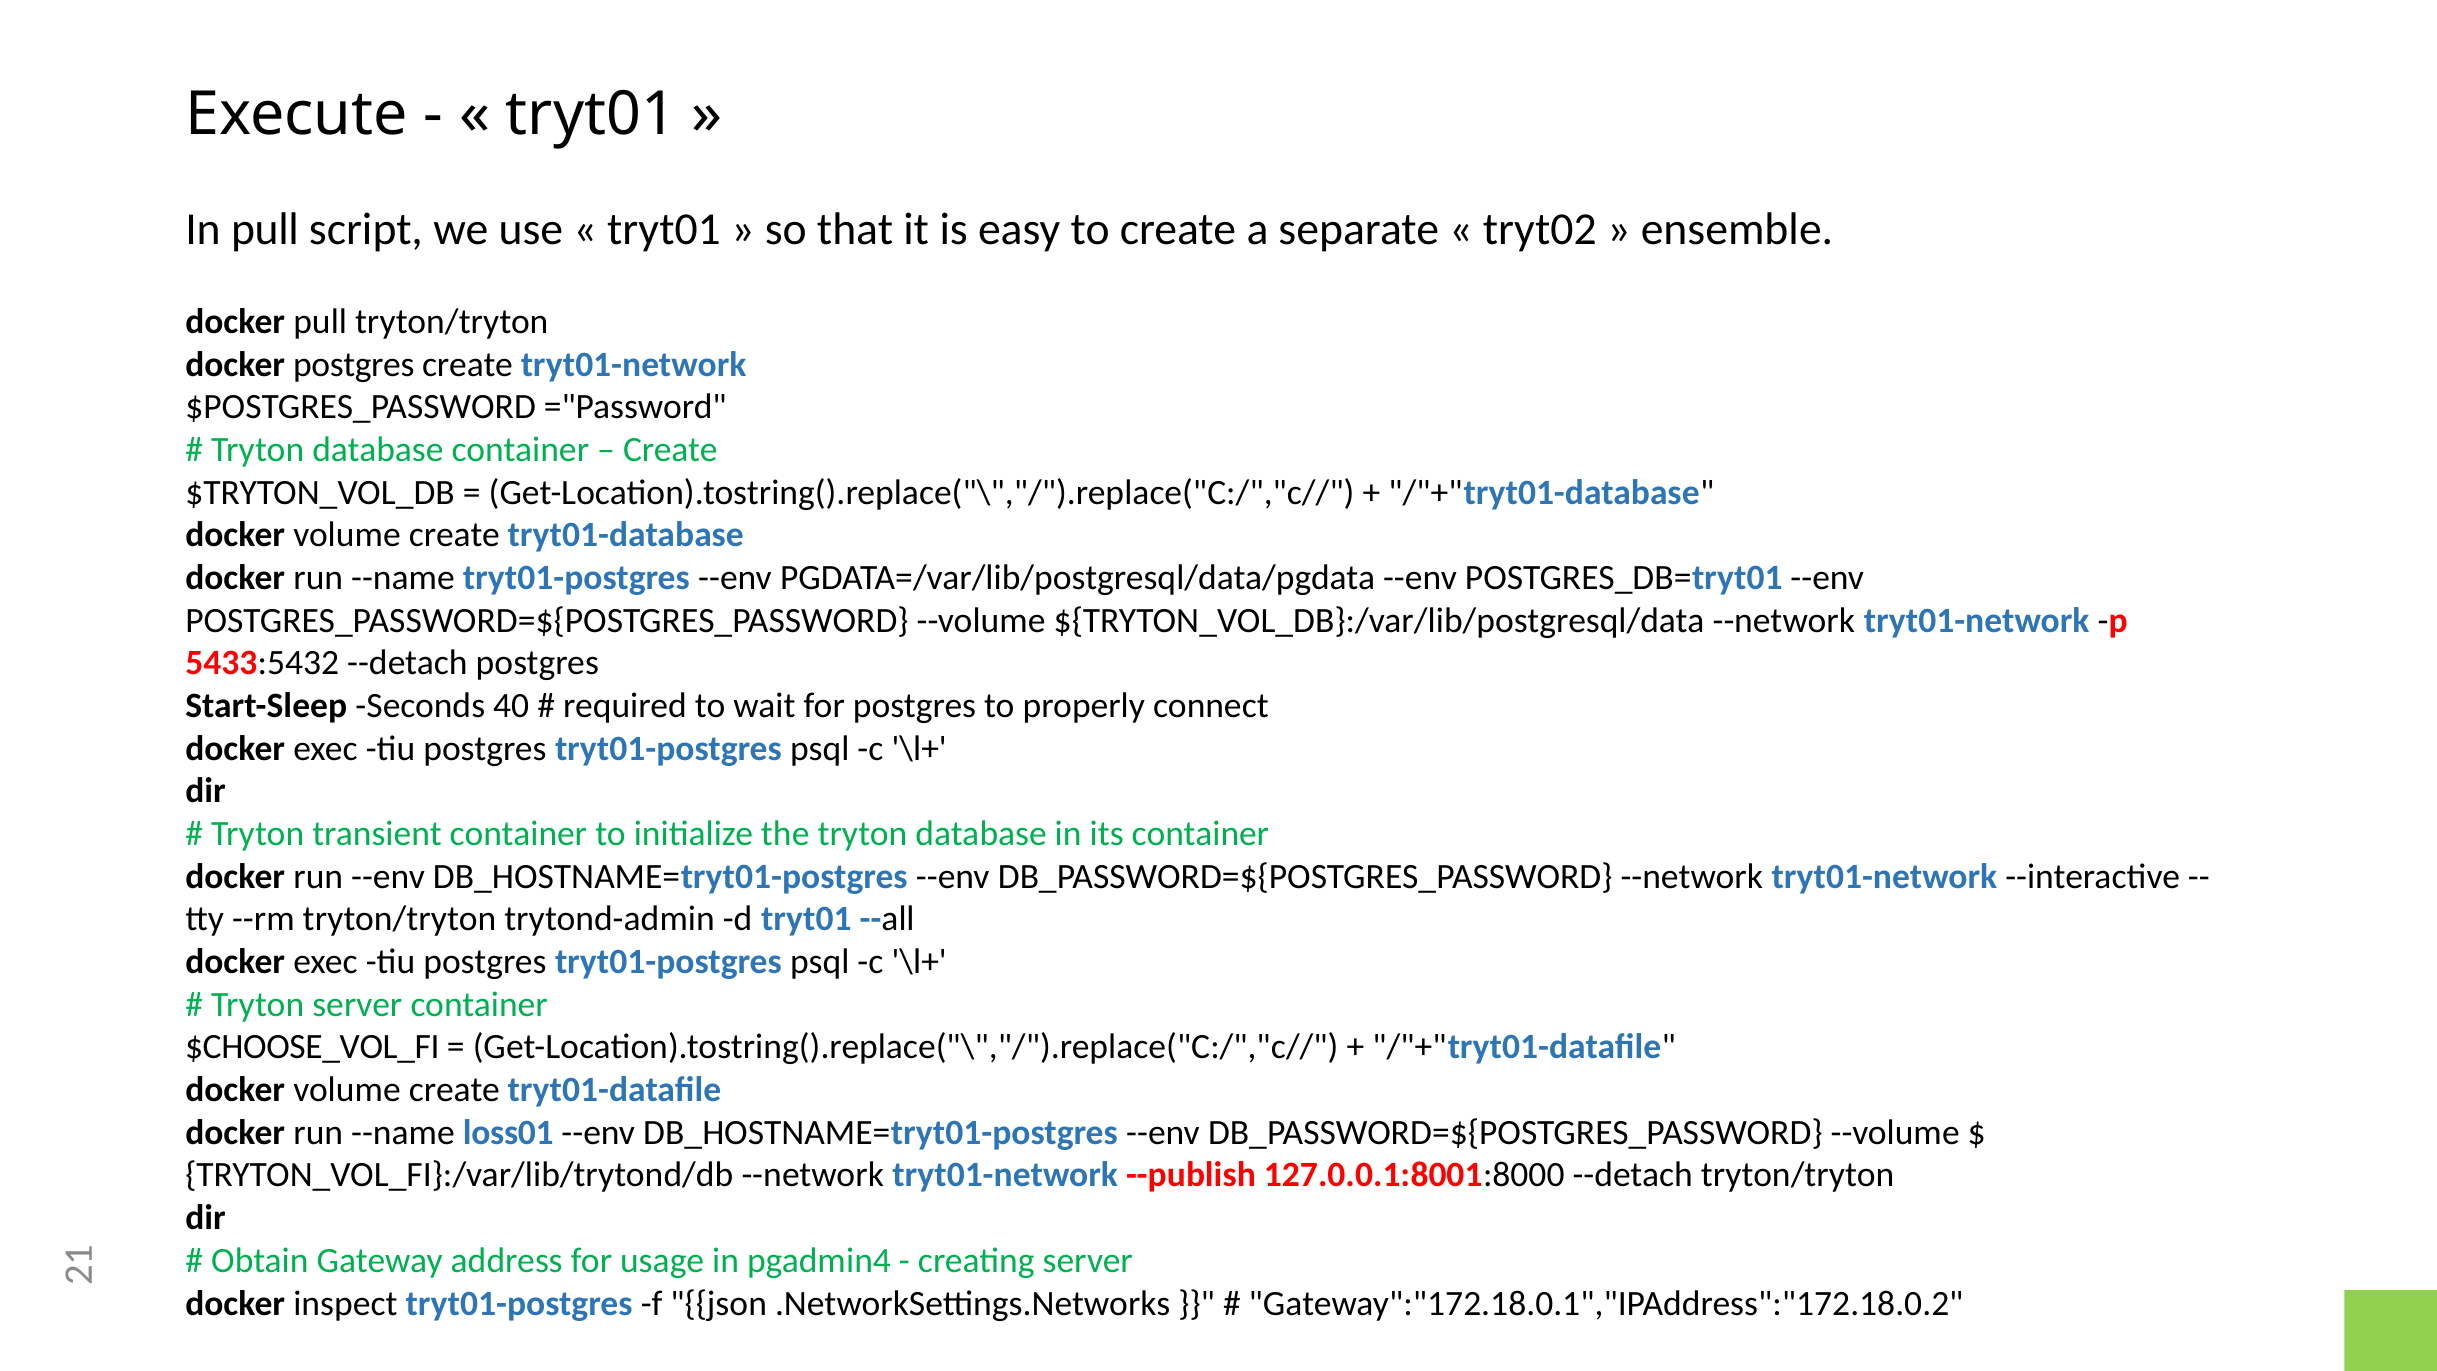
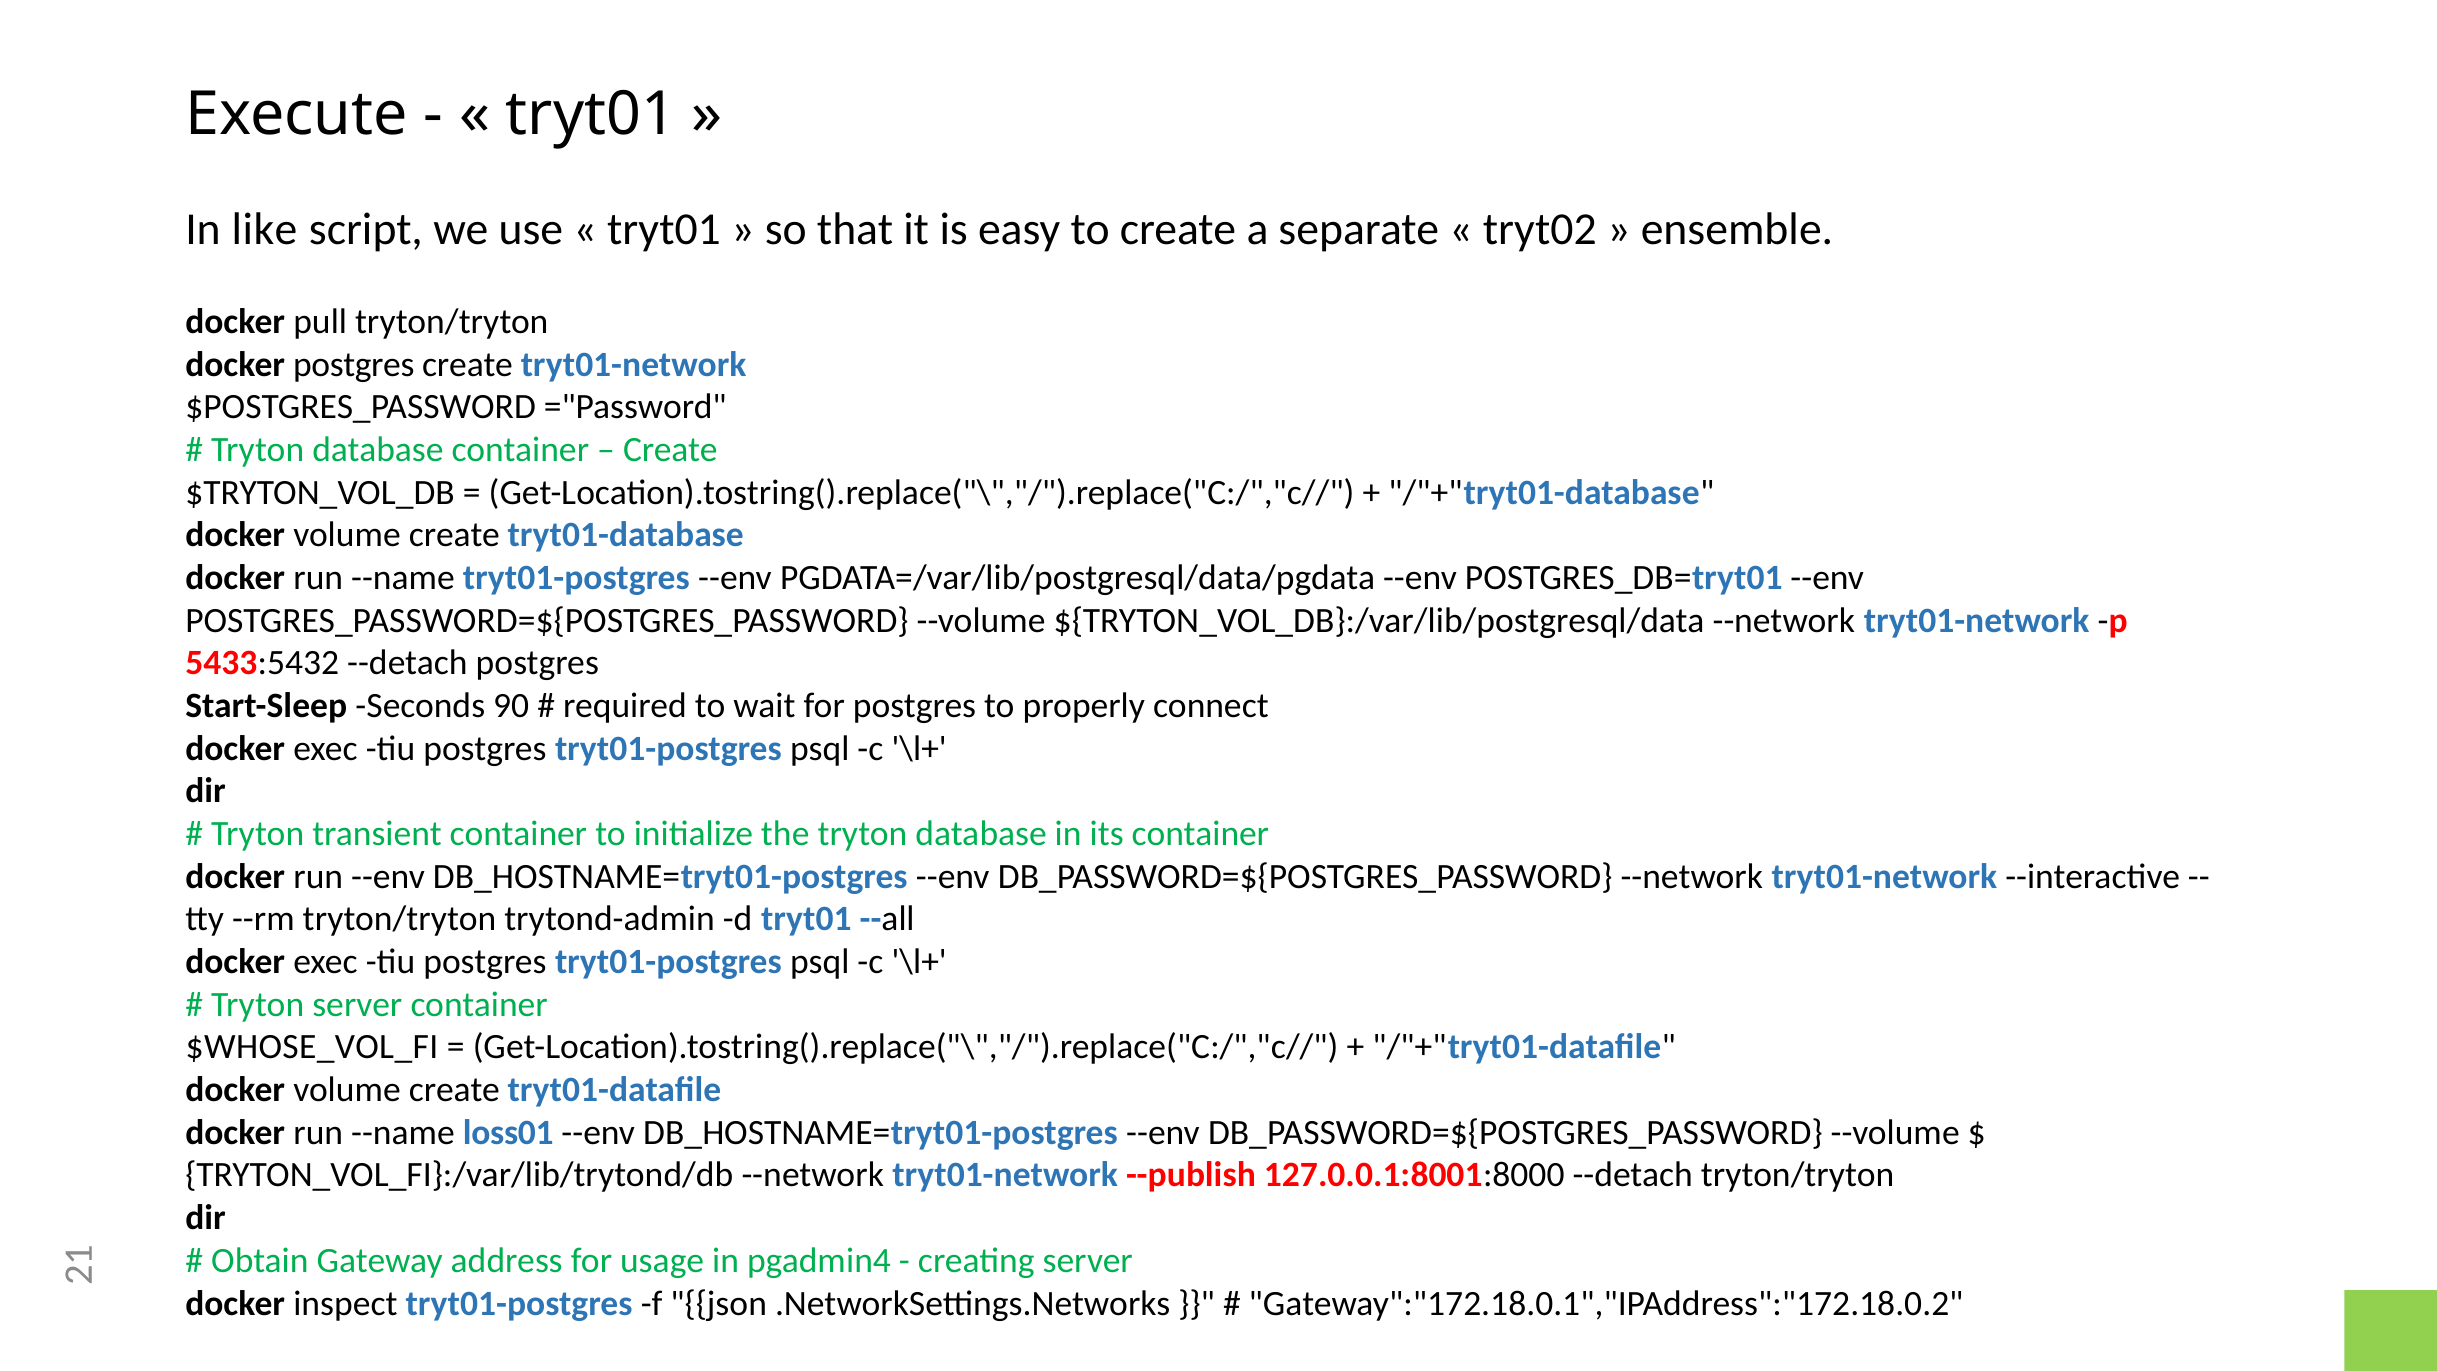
In pull: pull -> like
40: 40 -> 90
$CHOOSE_VOL_FI: $CHOOSE_VOL_FI -> $WHOSE_VOL_FI
